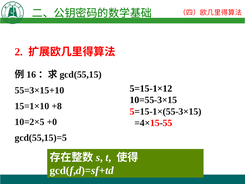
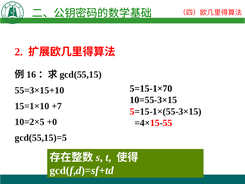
5=15-1×12: 5=15-1×12 -> 5=15-1×70
+8: +8 -> +7
